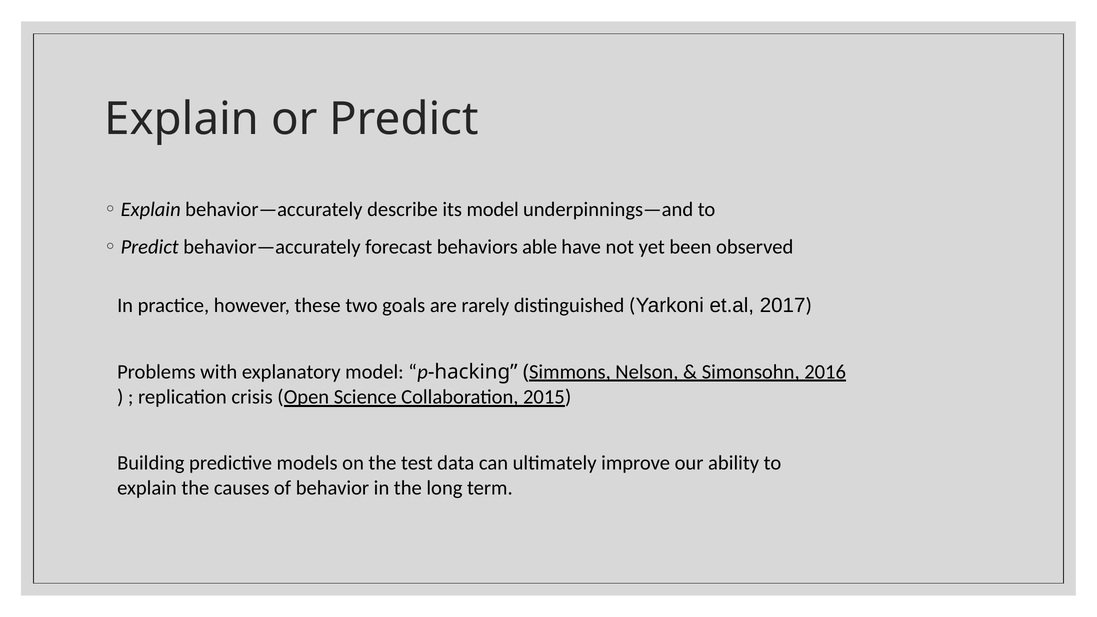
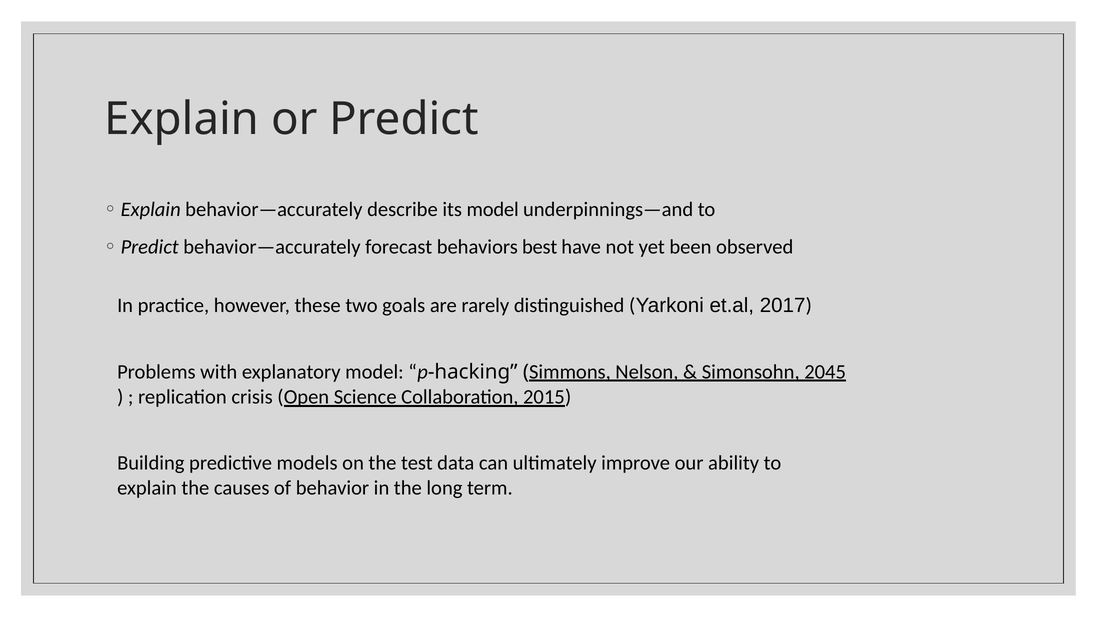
able: able -> best
2016: 2016 -> 2045
